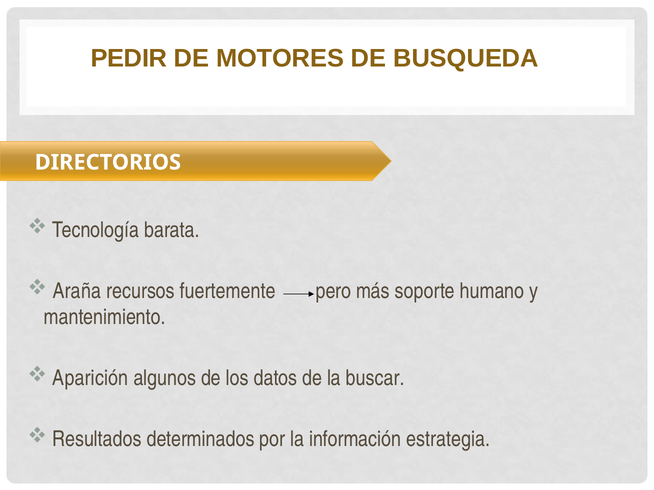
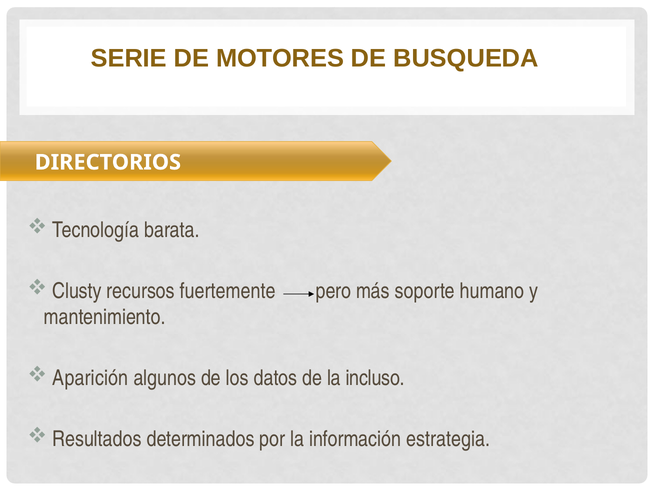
PEDIR: PEDIR -> SERIE
Araña: Araña -> Clusty
buscar: buscar -> incluso
